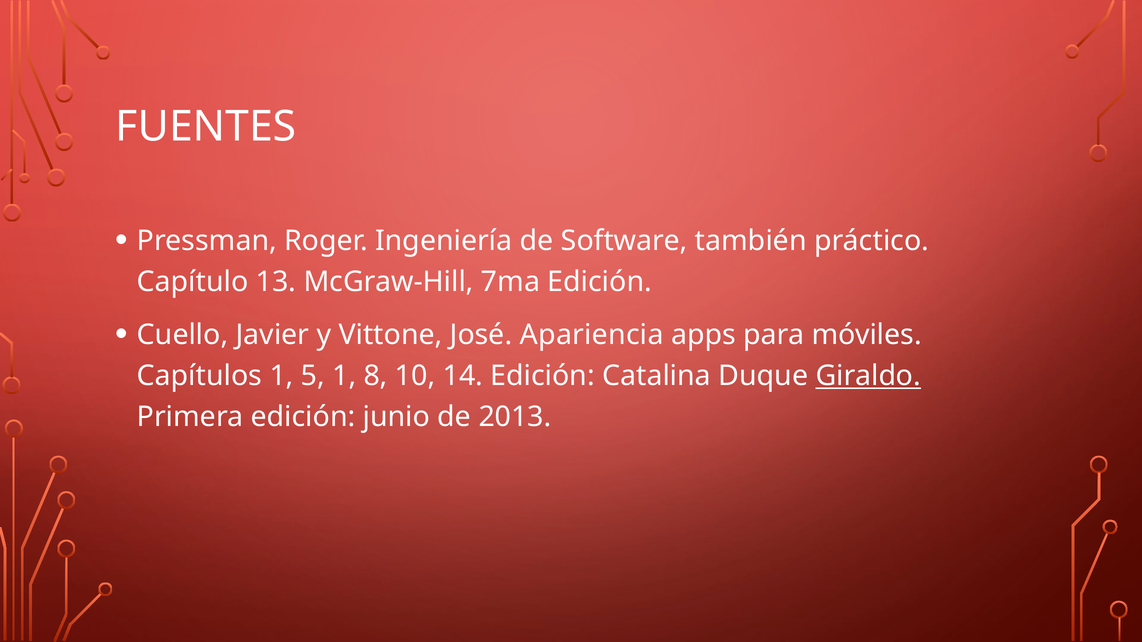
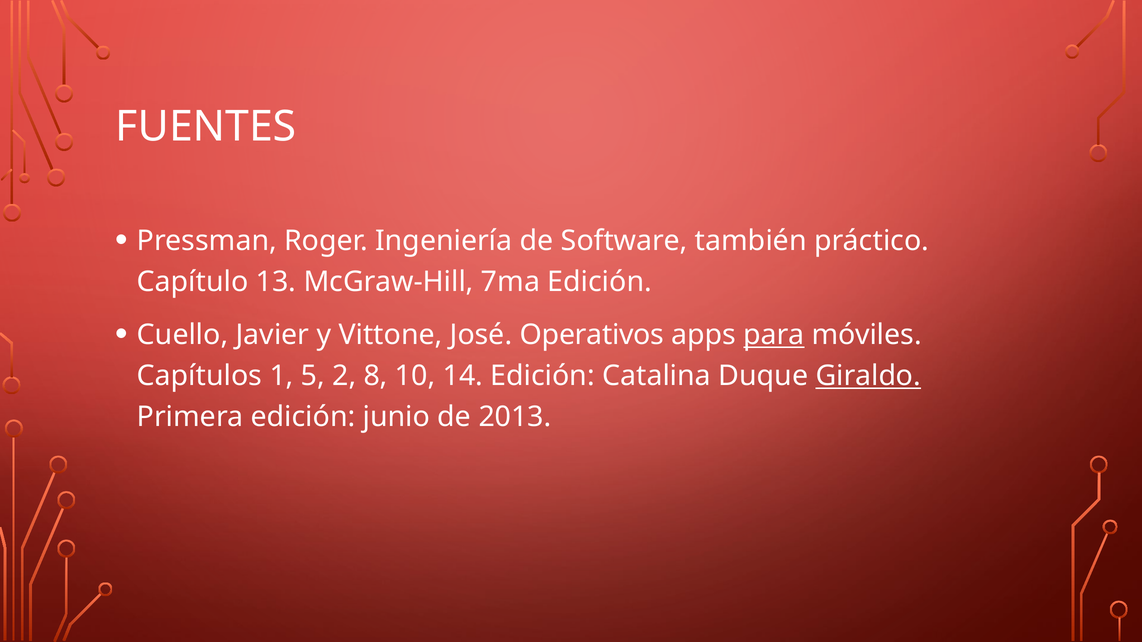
Apariencia: Apariencia -> Operativos
para underline: none -> present
5 1: 1 -> 2
